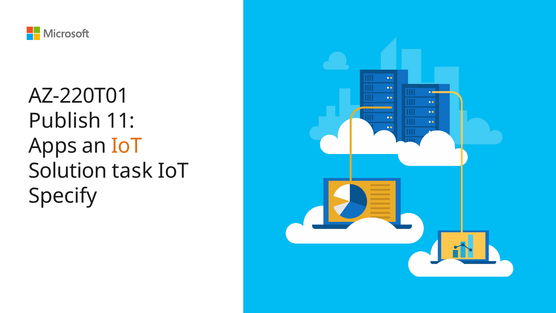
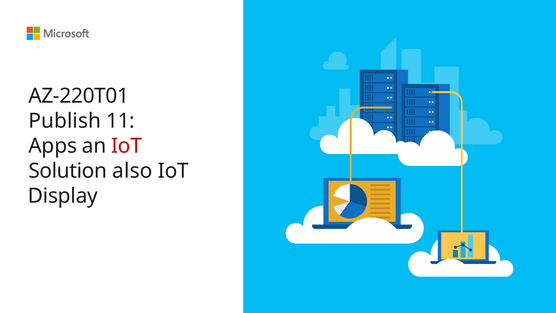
IoT at (127, 146) colour: orange -> red
task: task -> also
Specify: Specify -> Display
